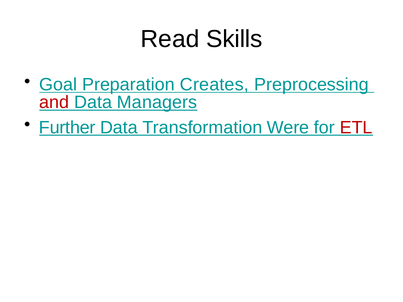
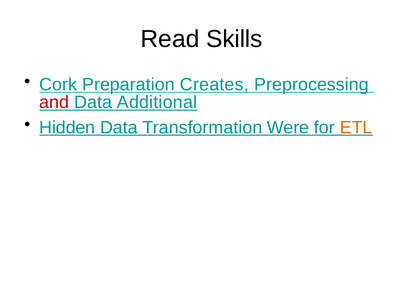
Goal: Goal -> Cork
Managers: Managers -> Additional
Further: Further -> Hidden
ETL colour: red -> orange
